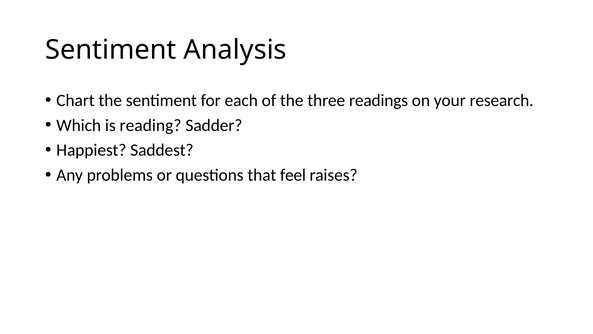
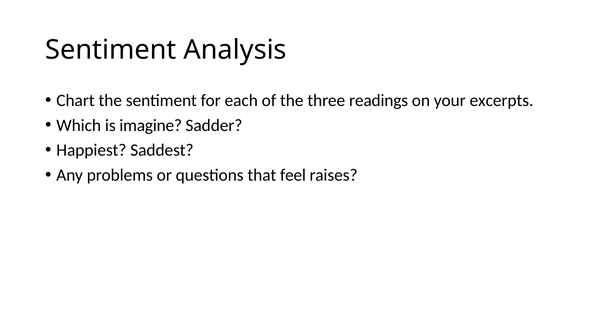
research: research -> excerpts
reading: reading -> imagine
